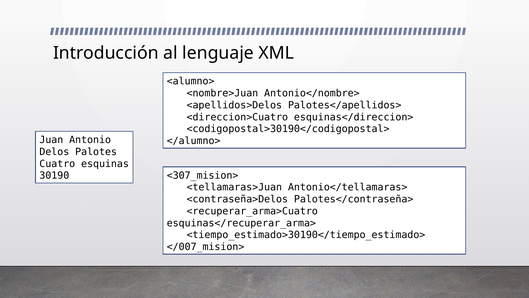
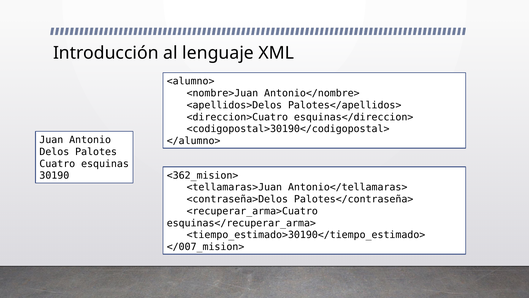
<307_mision>: <307_mision> -> <362_mision>
